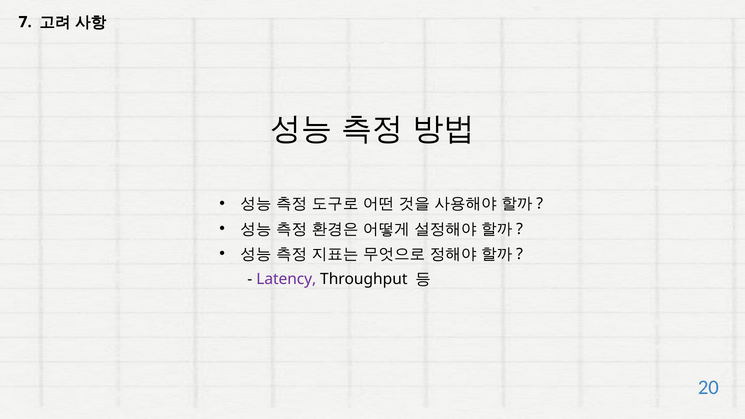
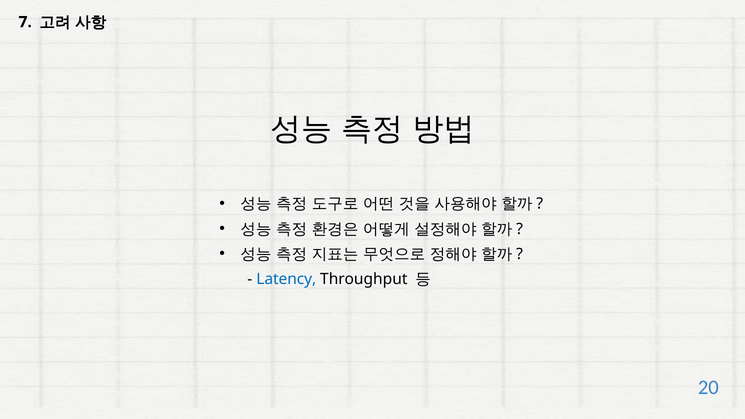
Latency colour: purple -> blue
